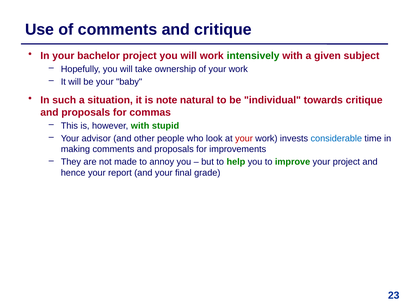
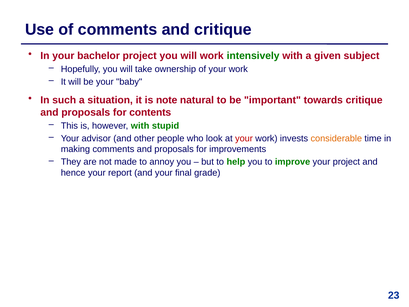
individual: individual -> important
commas: commas -> contents
considerable colour: blue -> orange
